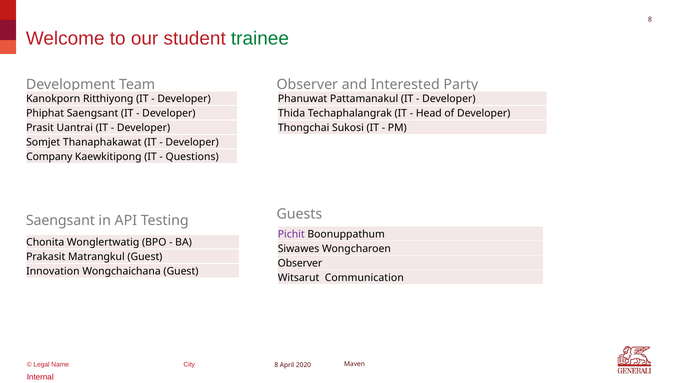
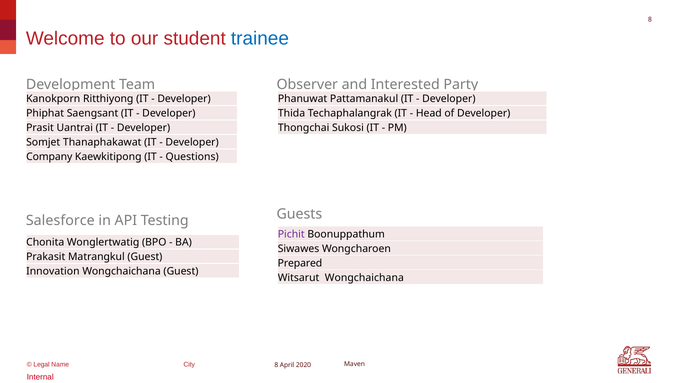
trainee colour: green -> blue
Saengsant at (60, 221): Saengsant -> Salesforce
Observer at (300, 264): Observer -> Prepared
Witsarut Communication: Communication -> Wongchaichana
